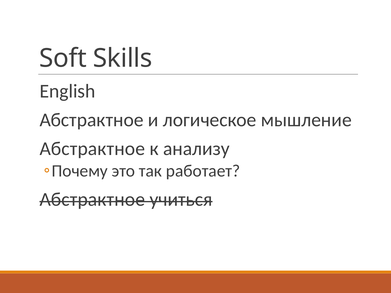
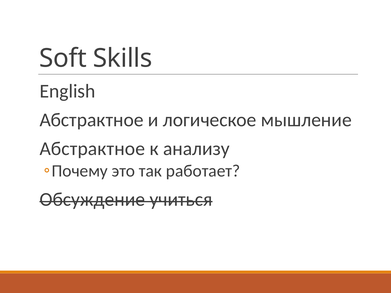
Абстрактное at (92, 200): Абстрактное -> Обсуждение
